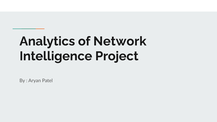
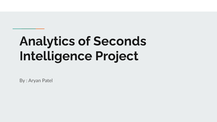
Network: Network -> Seconds
